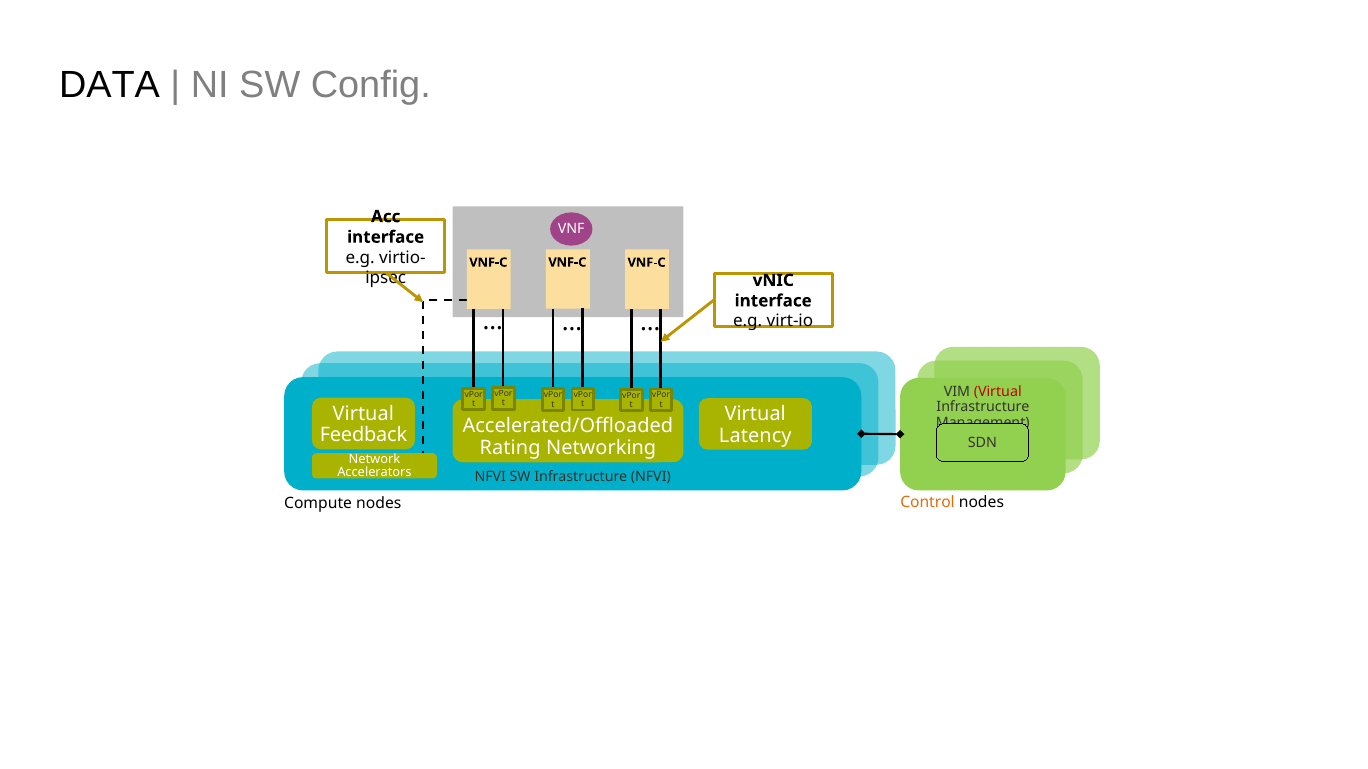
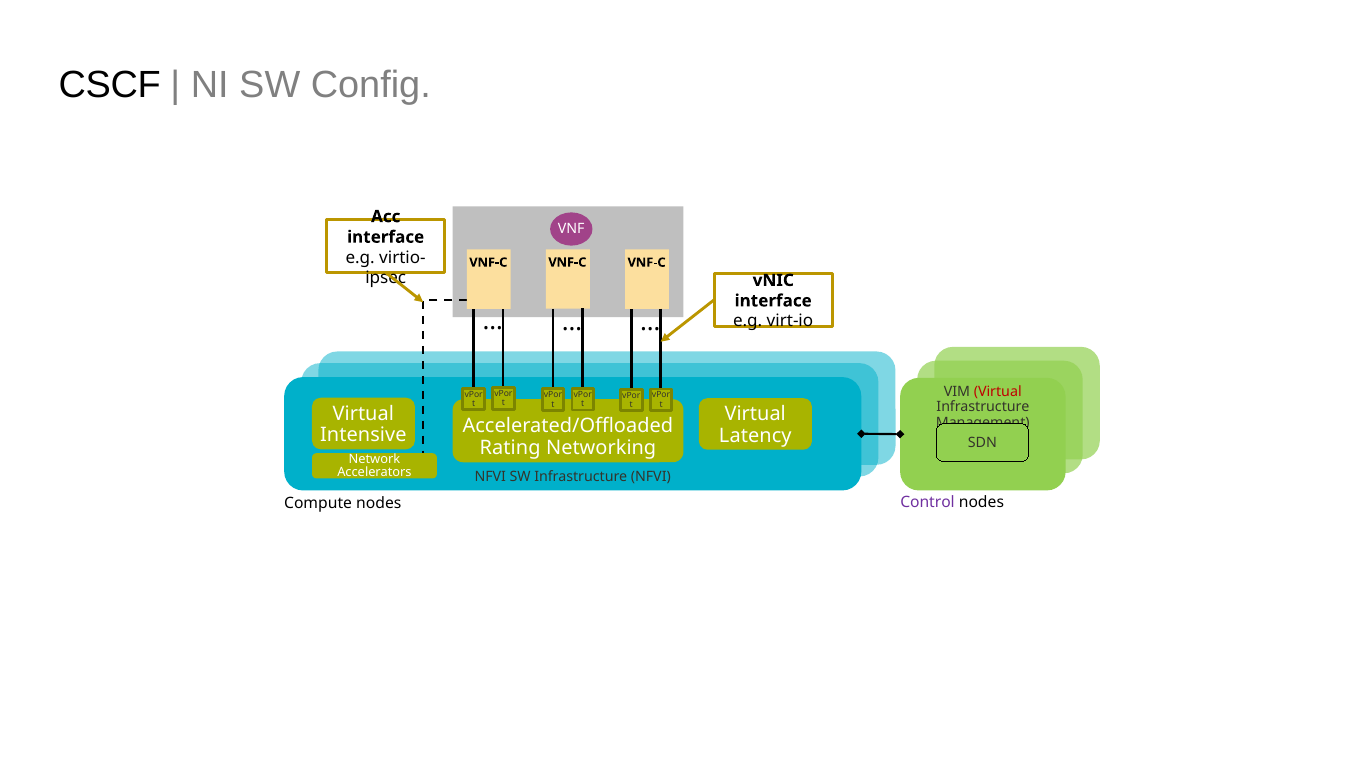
DATA: DATA -> CSCF
Feedback: Feedback -> Intensive
Control colour: orange -> purple
